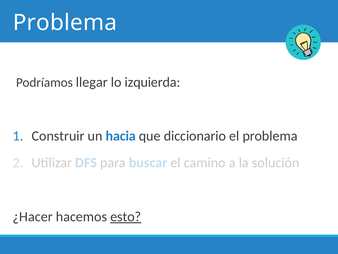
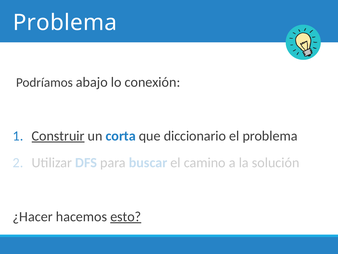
llegar: llegar -> abajo
izquierda: izquierda -> conexión
Construir underline: none -> present
hacia: hacia -> corta
